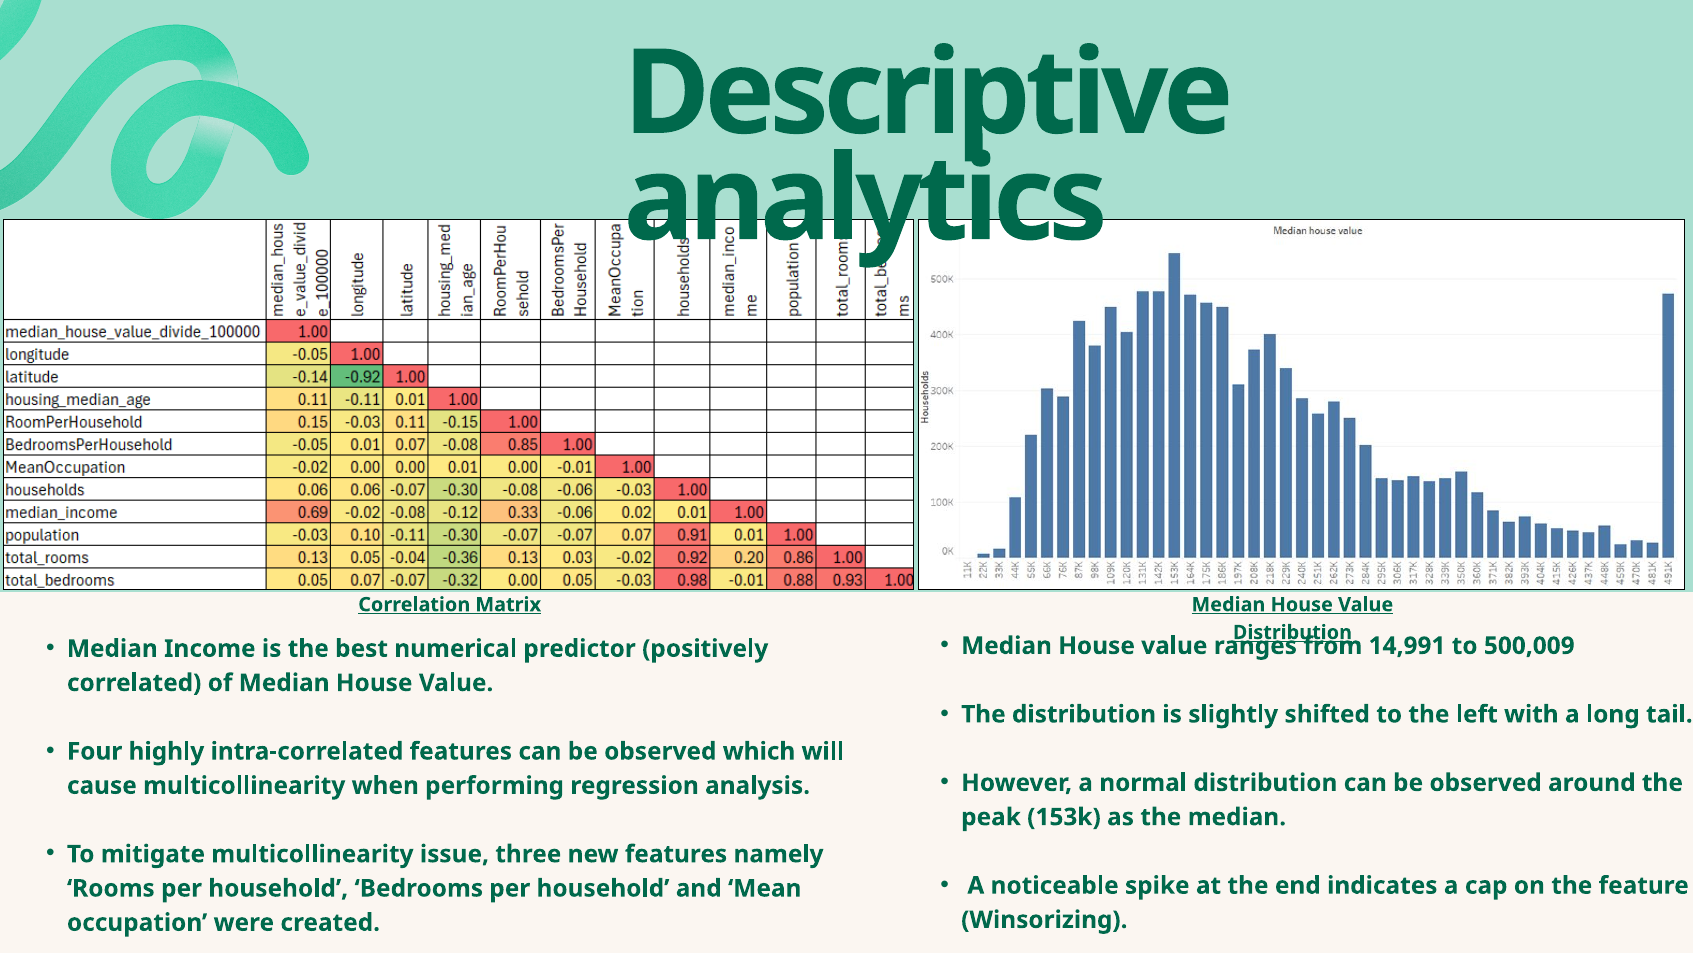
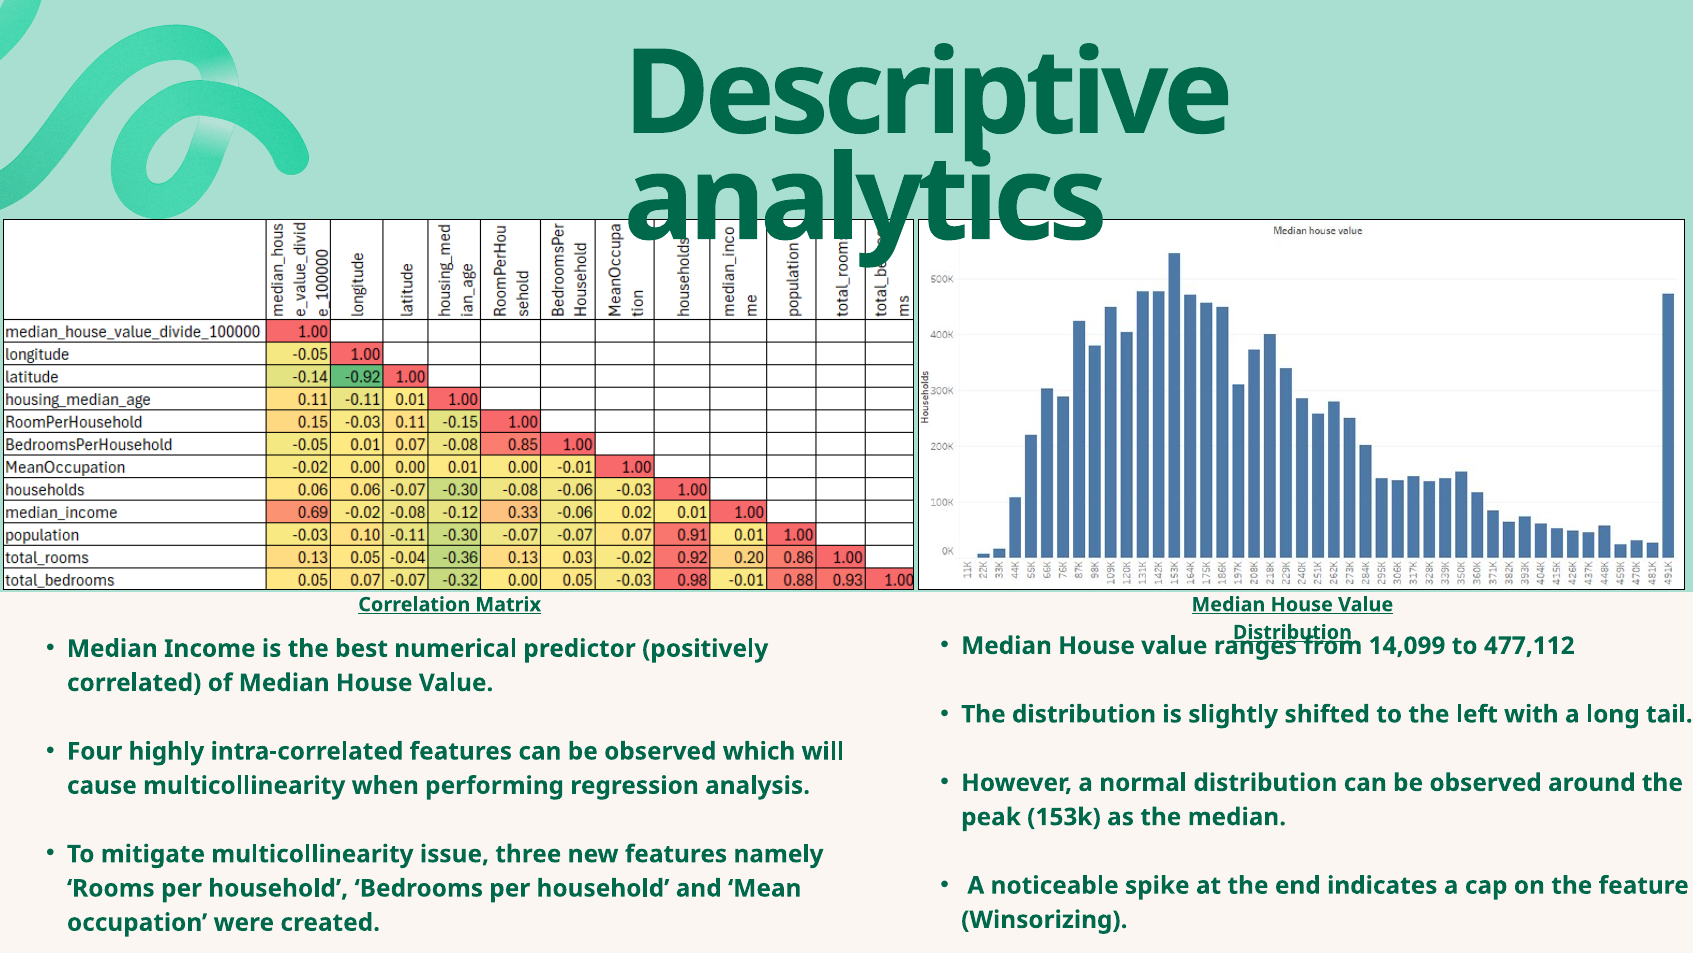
14,991: 14,991 -> 14,099
500,009: 500,009 -> 477,112
